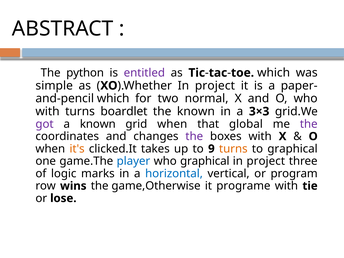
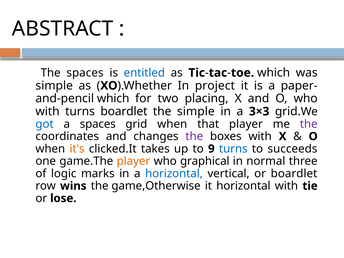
The python: python -> spaces
entitled colour: purple -> blue
normal: normal -> placing
the known: known -> simple
got colour: purple -> blue
a known: known -> spaces
that global: global -> player
turns at (233, 149) colour: orange -> blue
to graphical: graphical -> succeeds
player at (133, 161) colour: blue -> orange
project at (266, 161): project -> normal
or program: program -> boardlet
it programe: programe -> horizontal
